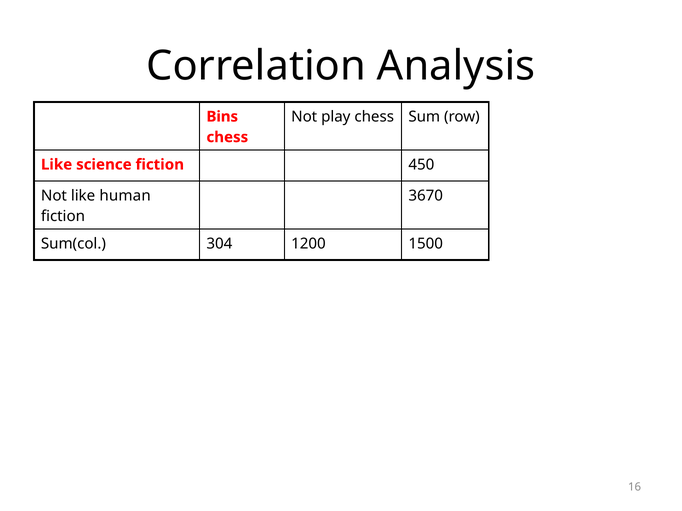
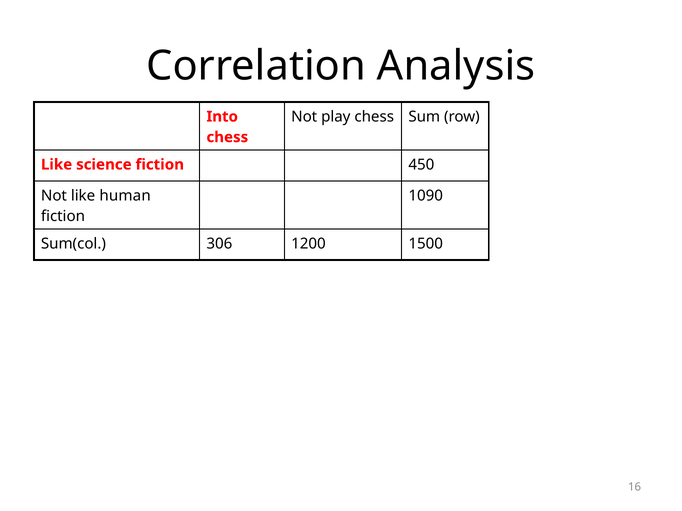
Bins: Bins -> Into
3670: 3670 -> 1090
304: 304 -> 306
